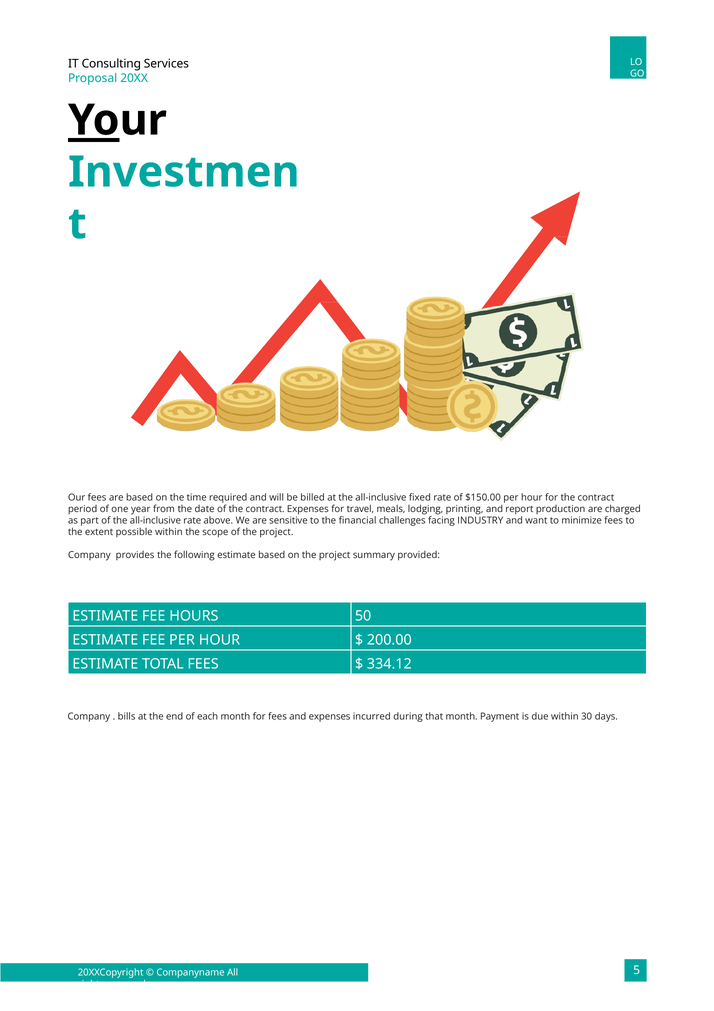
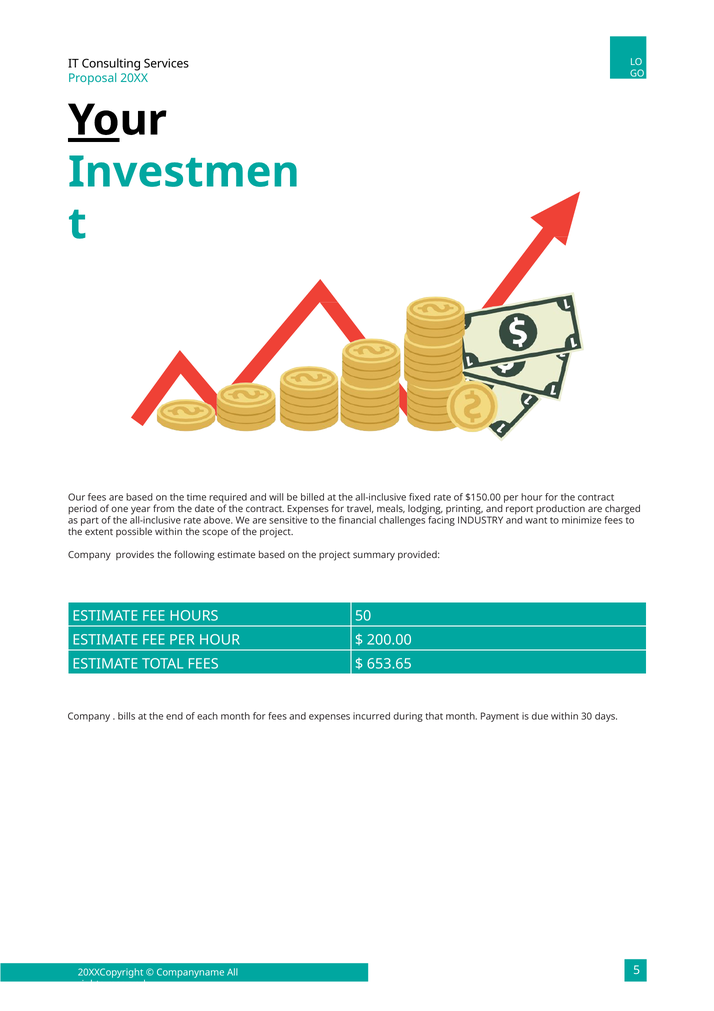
334.12: 334.12 -> 653.65
